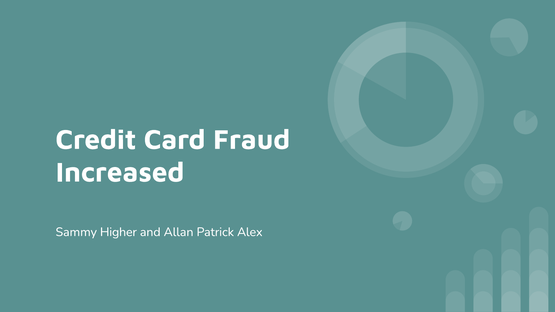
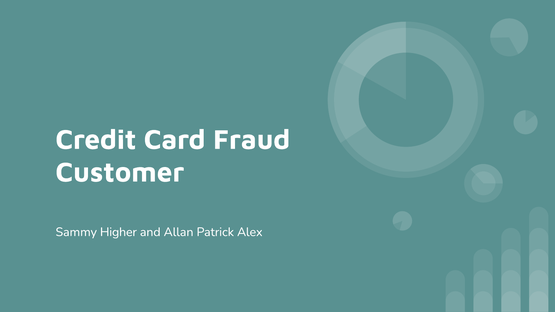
Increased: Increased -> Customer
